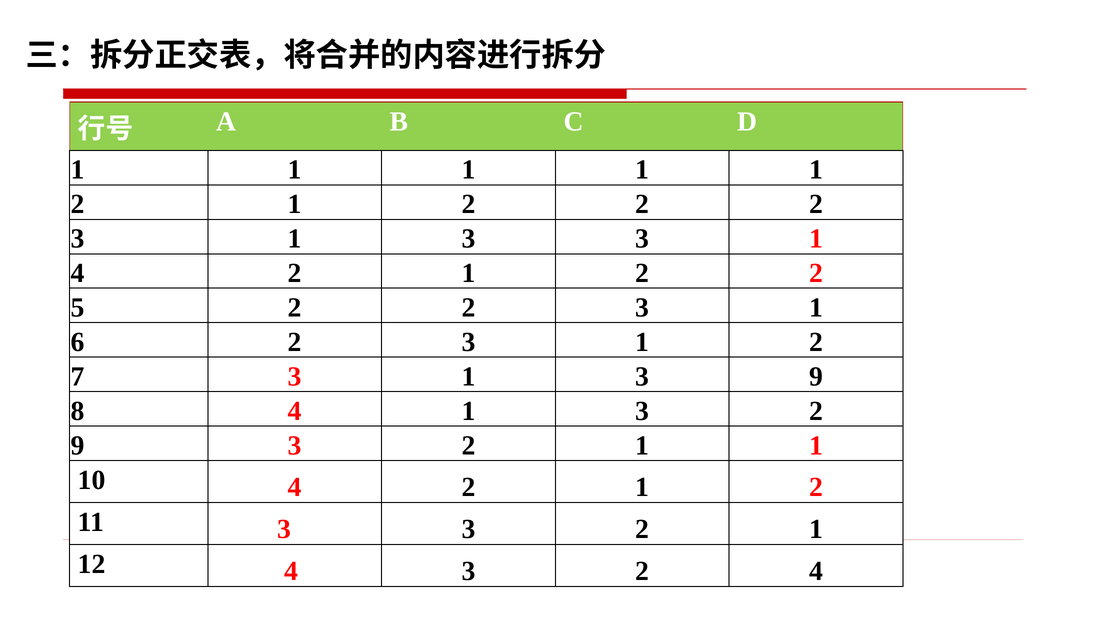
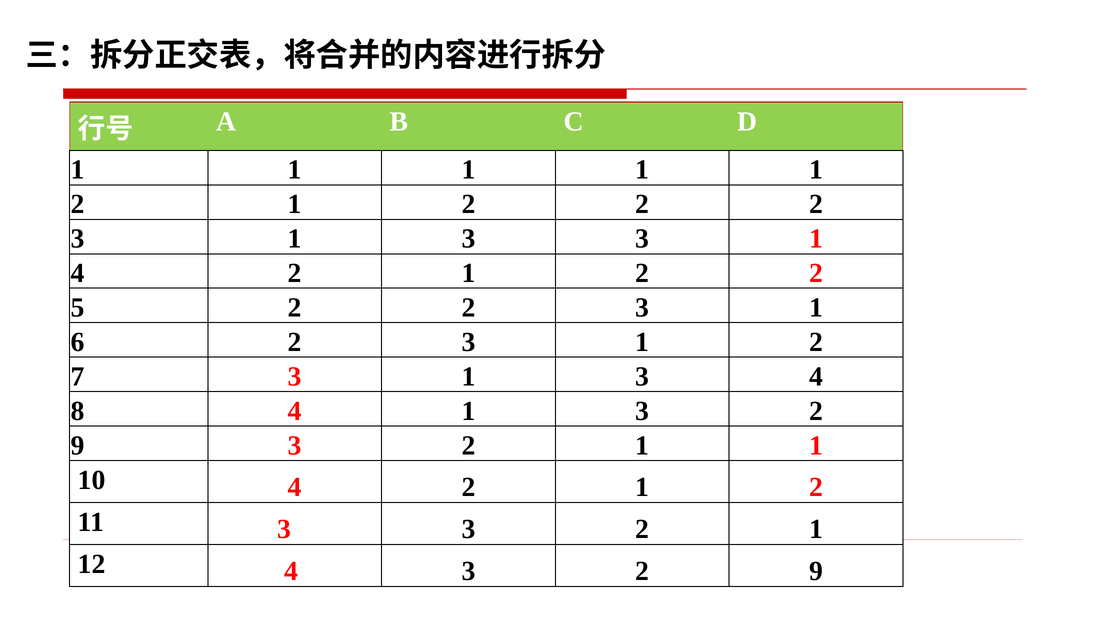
3 9: 9 -> 4
4 3 2 4: 4 -> 9
